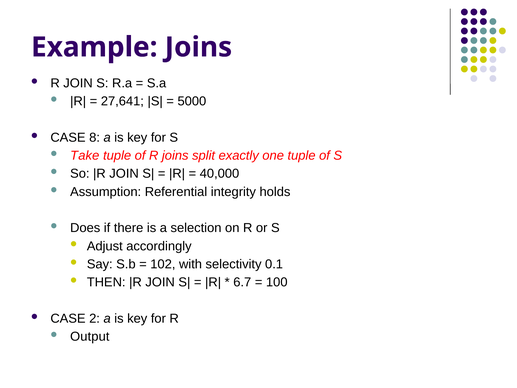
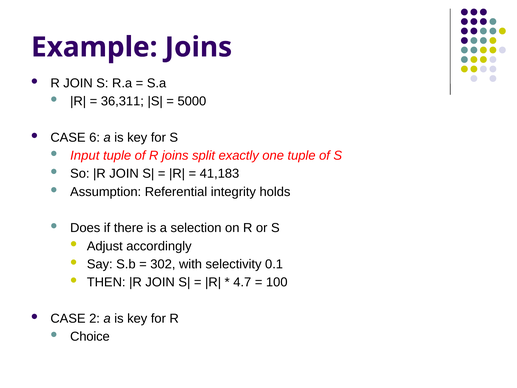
27,641: 27,641 -> 36,311
8: 8 -> 6
Take: Take -> Input
40,000: 40,000 -> 41,183
102: 102 -> 302
6.7: 6.7 -> 4.7
Output: Output -> Choice
